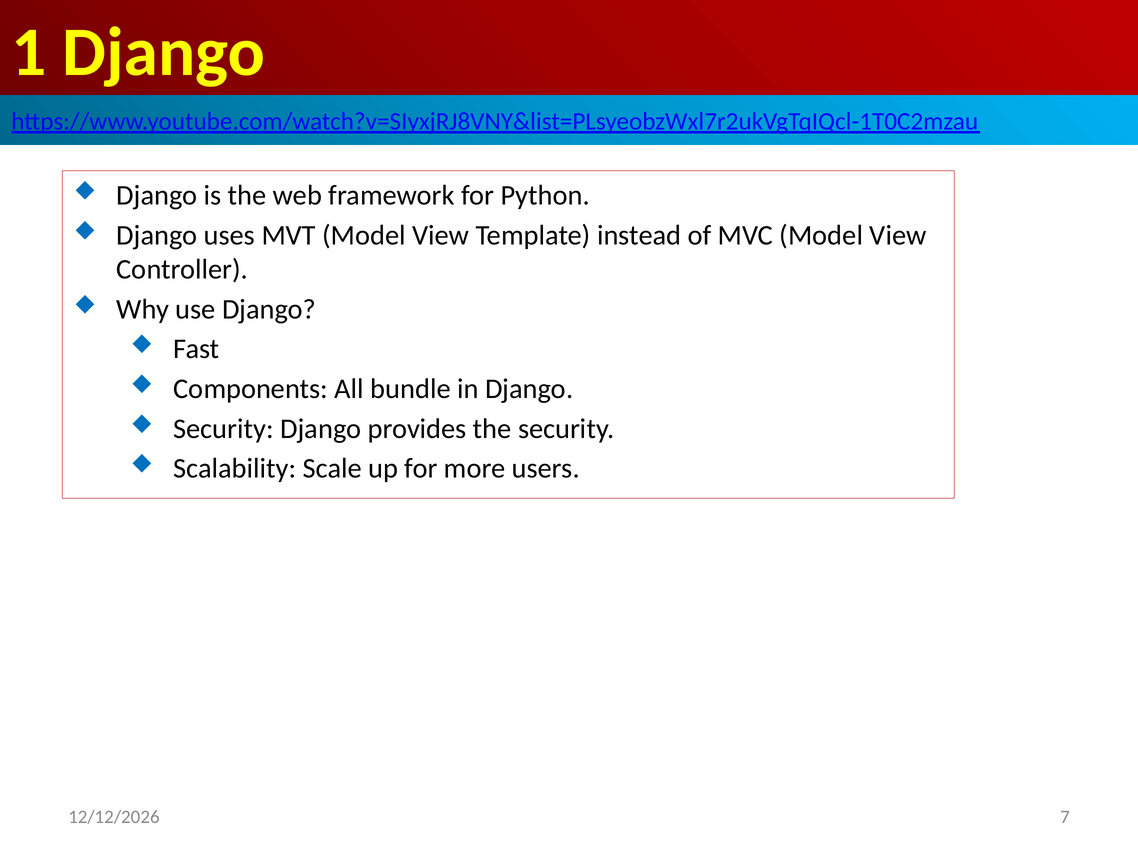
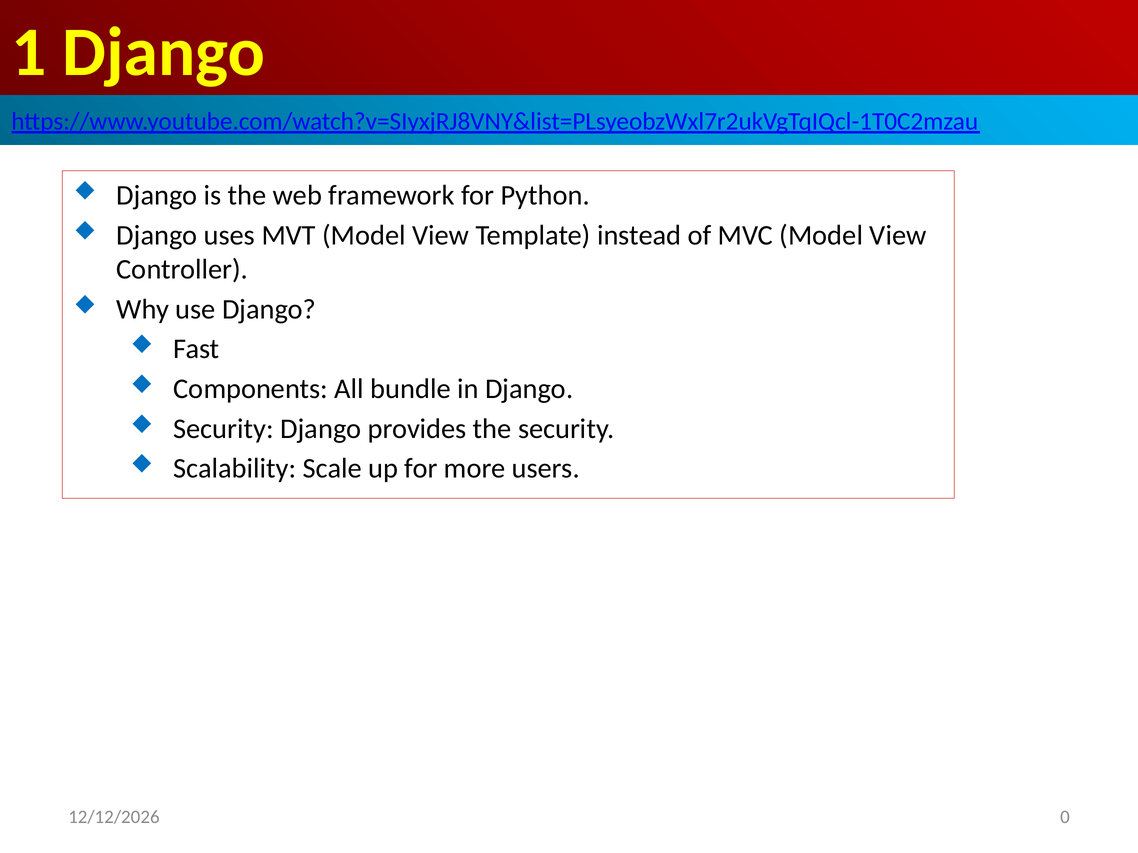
7: 7 -> 0
